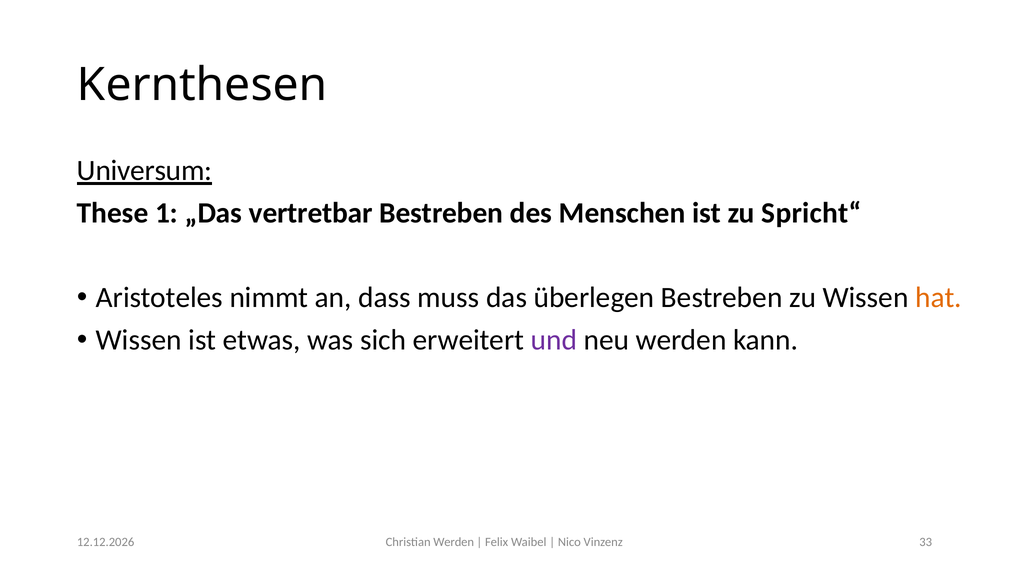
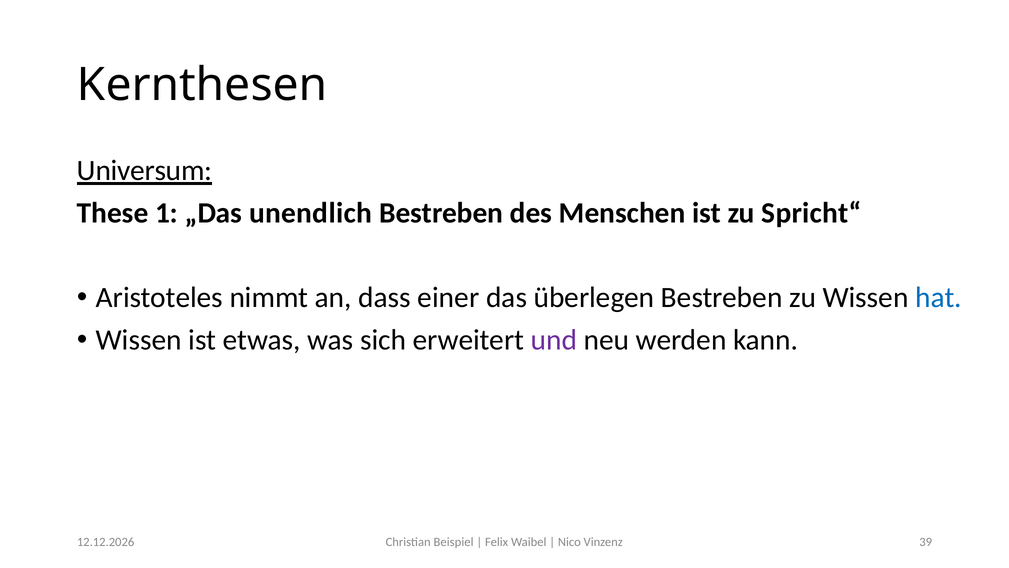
vertretbar: vertretbar -> unendlich
muss: muss -> einer
hat colour: orange -> blue
Christian Werden: Werden -> Beispiel
33: 33 -> 39
